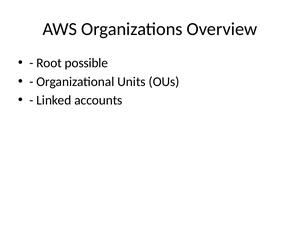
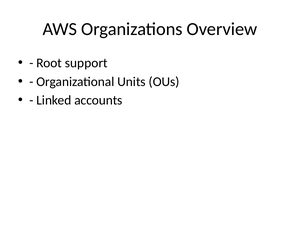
possible: possible -> support
